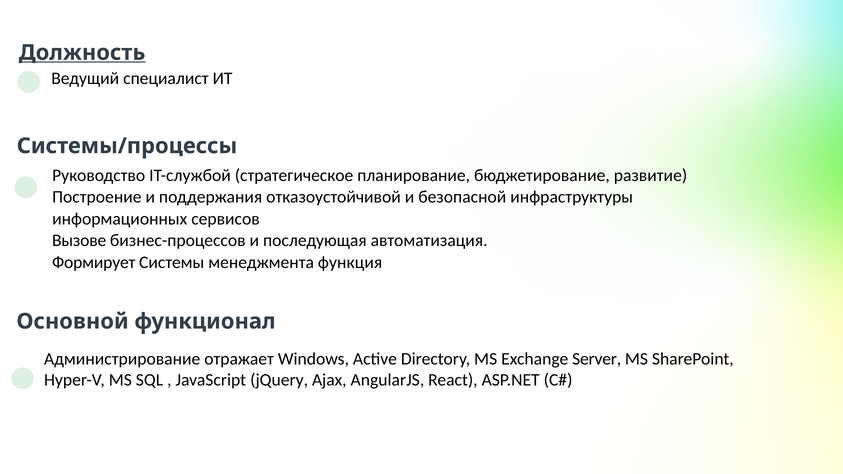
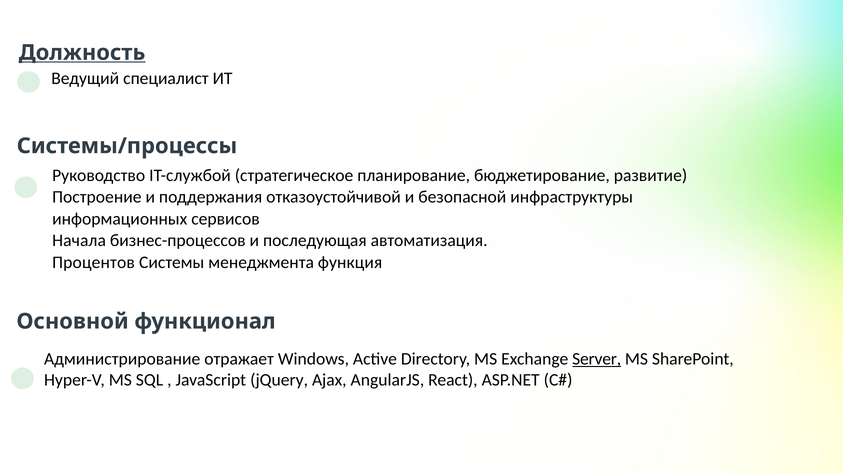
Вызове: Вызове -> Начала
Формирует: Формирует -> Процентов
Server underline: none -> present
